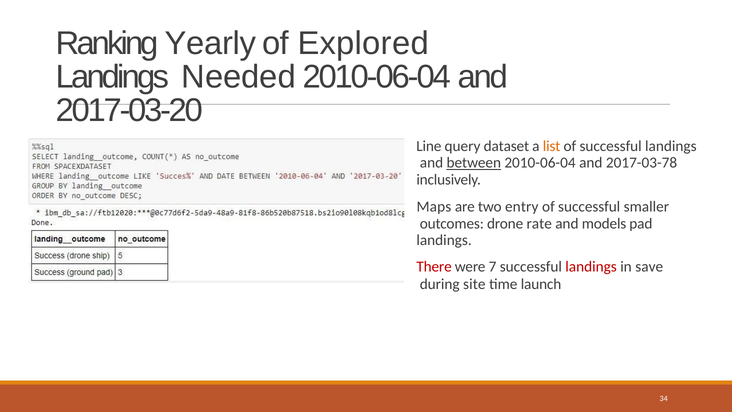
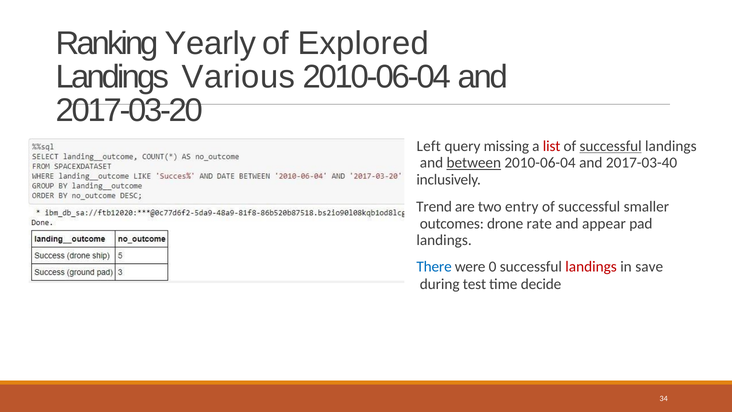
Needed: Needed -> Various
Line: Line -> Left
dataset: dataset -> missing
list colour: orange -> red
successful at (611, 146) underline: none -> present
2017-03-78: 2017-03-78 -> 2017-03-40
Maps: Maps -> Trend
models: models -> appear
There colour: red -> blue
7: 7 -> 0
site: site -> test
launch: launch -> decide
